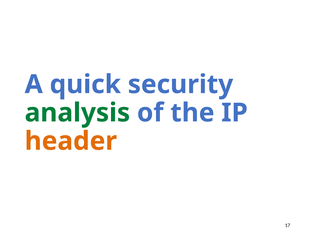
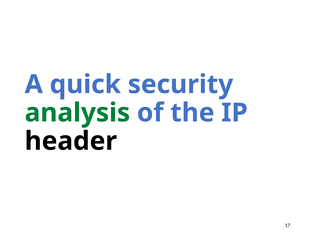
header colour: orange -> black
